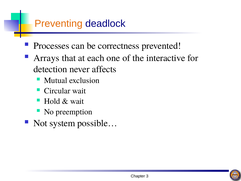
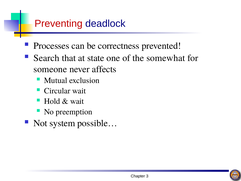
Preventing colour: orange -> red
Arrays: Arrays -> Search
each: each -> state
interactive: interactive -> somewhat
detection: detection -> someone
